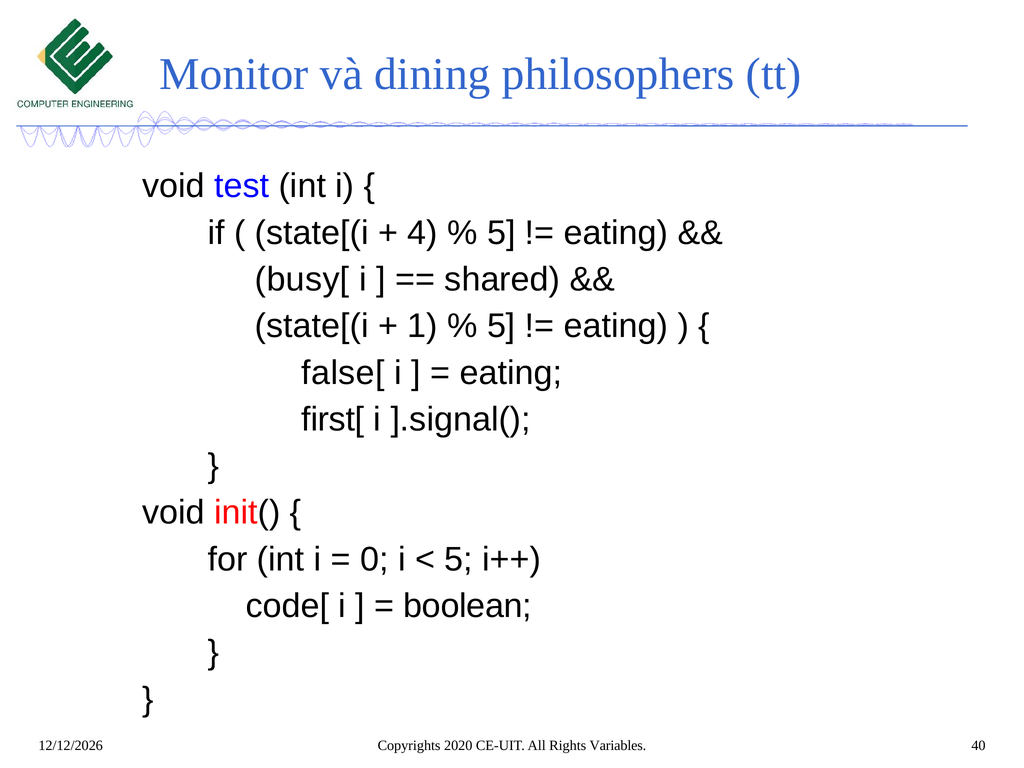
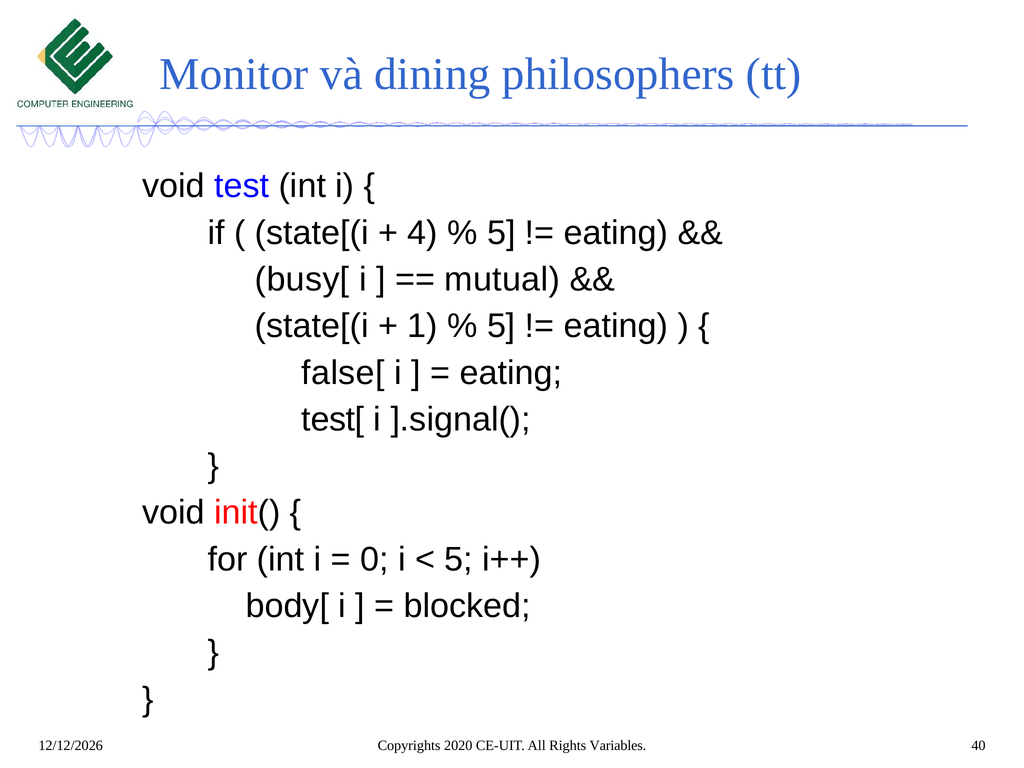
shared: shared -> mutual
first[: first[ -> test[
code[: code[ -> body[
boolean: boolean -> blocked
